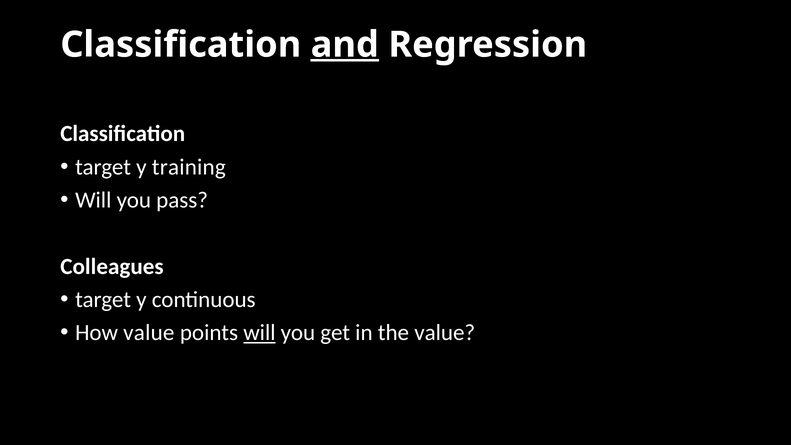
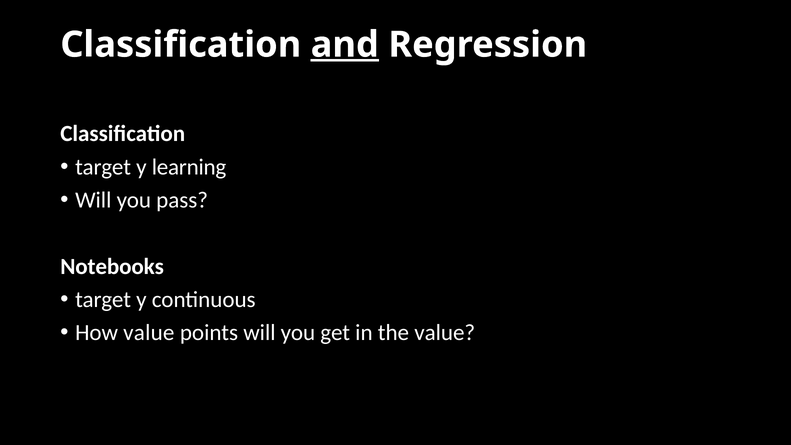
training: training -> learning
Colleagues: Colleagues -> Notebooks
will at (259, 333) underline: present -> none
